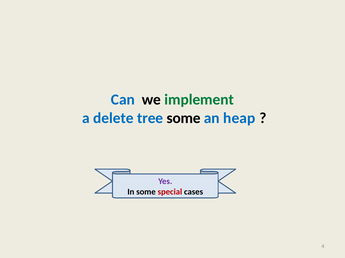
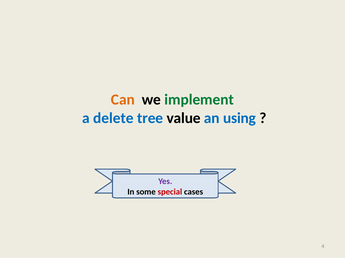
Can colour: blue -> orange
tree some: some -> value
heap: heap -> using
